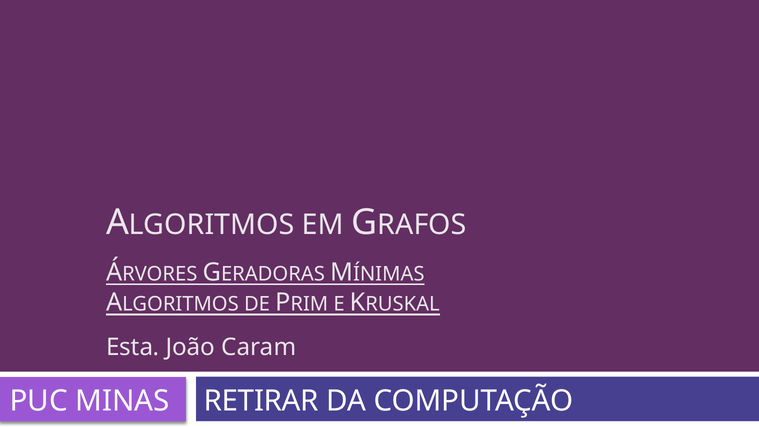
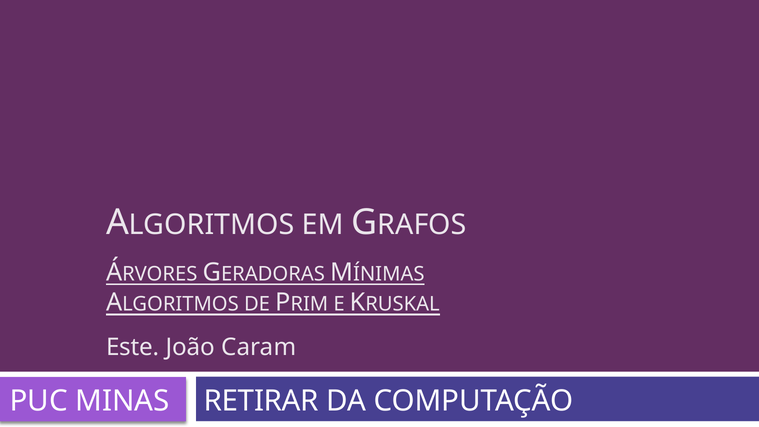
Esta: Esta -> Este
